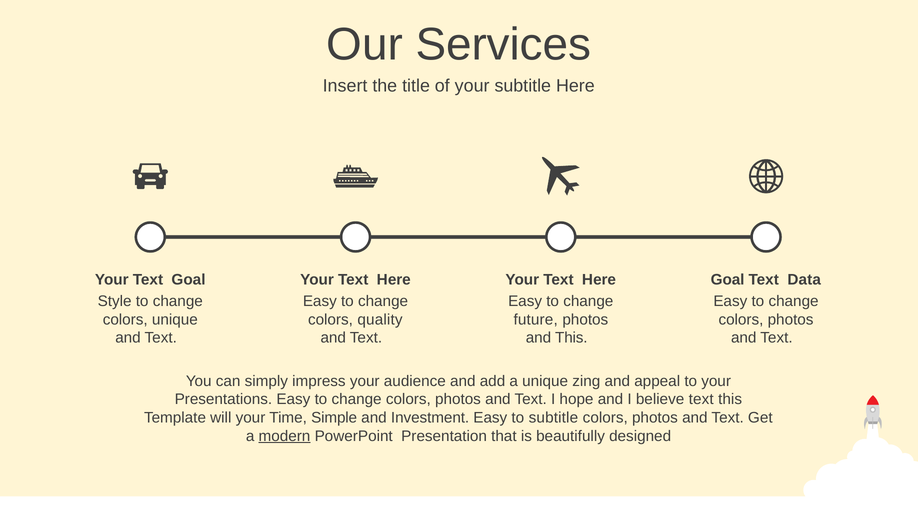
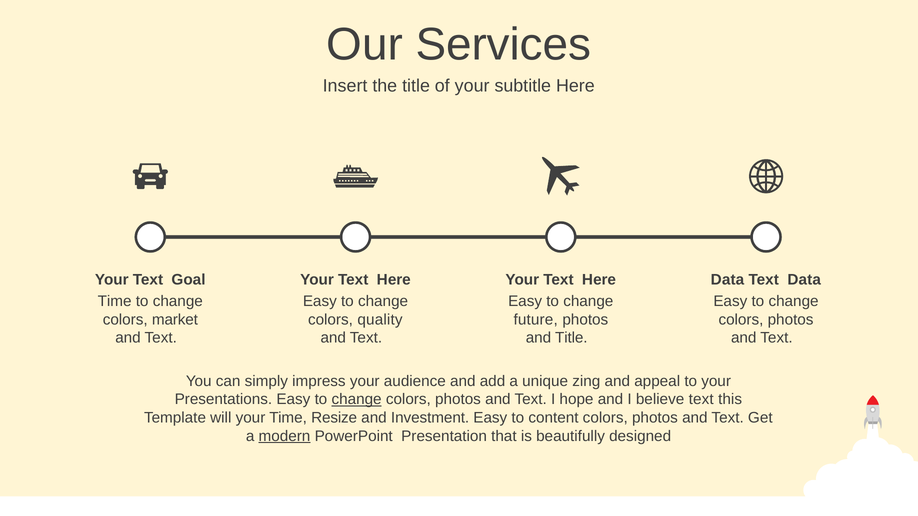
Goal at (728, 280): Goal -> Data
Style at (115, 301): Style -> Time
colors unique: unique -> market
and This: This -> Title
change at (357, 400) underline: none -> present
Simple: Simple -> Resize
to subtitle: subtitle -> content
